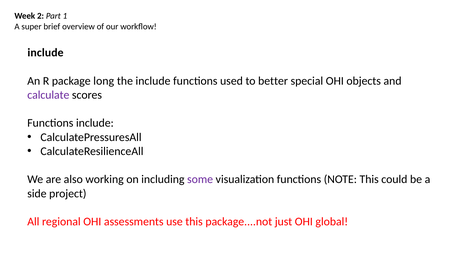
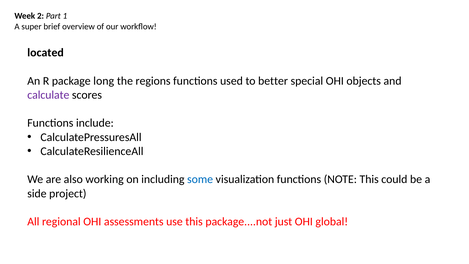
include at (46, 53): include -> located
the include: include -> regions
some colour: purple -> blue
